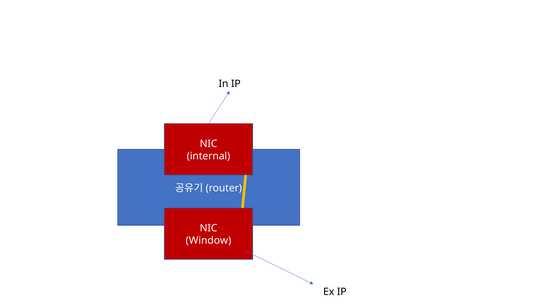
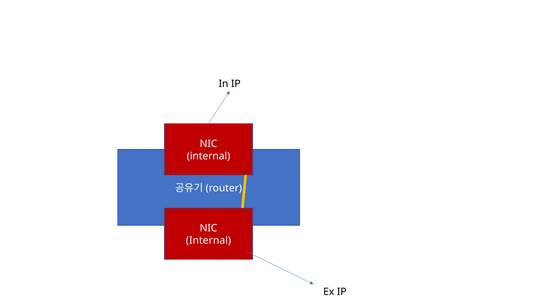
Window at (208, 241): Window -> Internal
